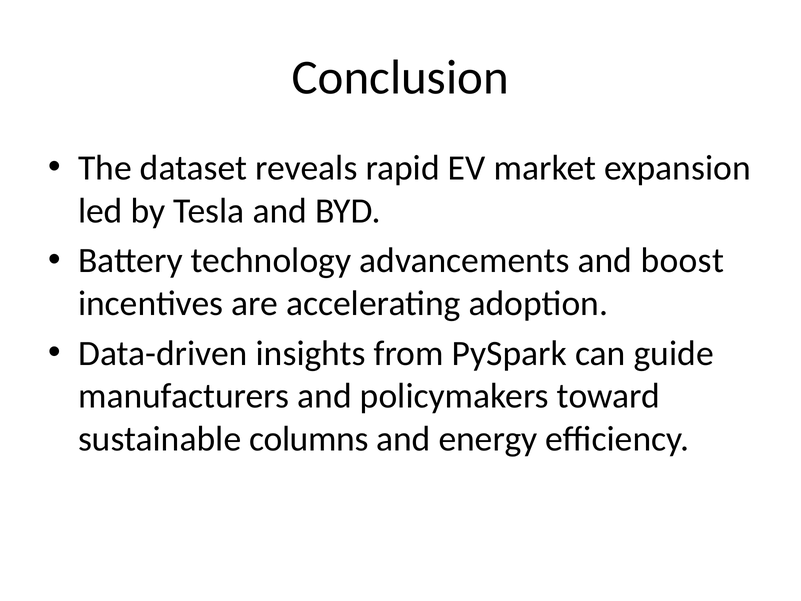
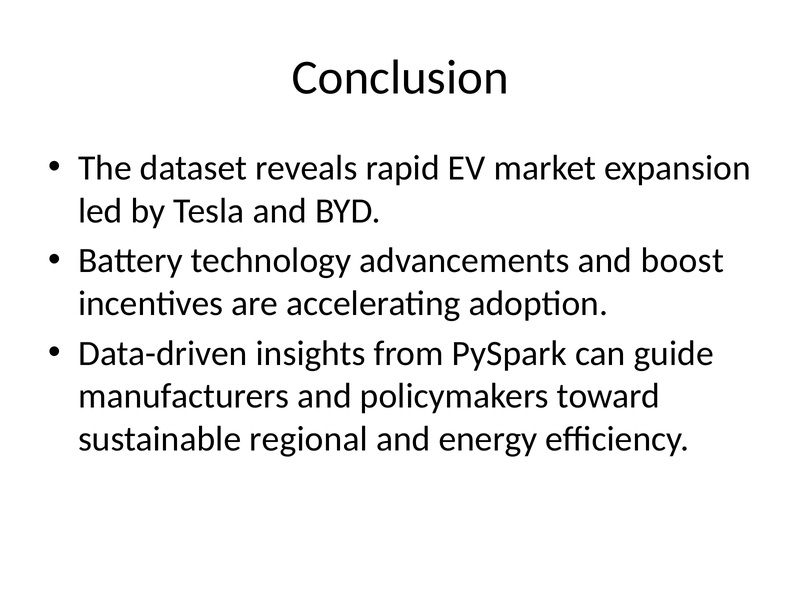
columns: columns -> regional
